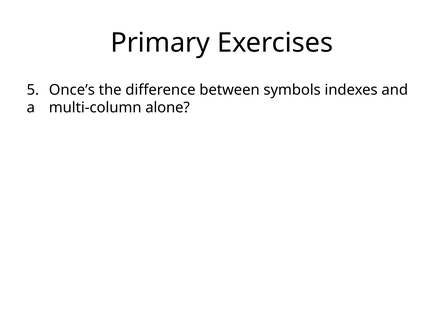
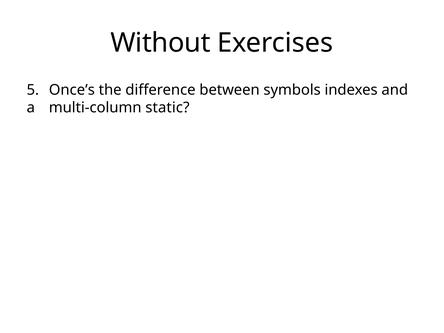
Primary: Primary -> Without
alone: alone -> static
